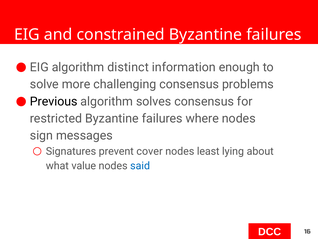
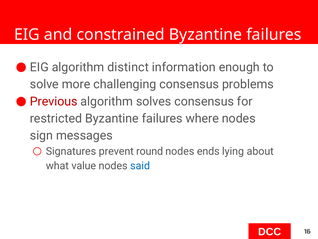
Previous colour: black -> red
cover: cover -> round
least: least -> ends
